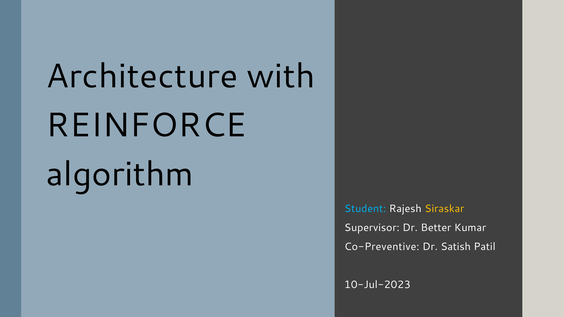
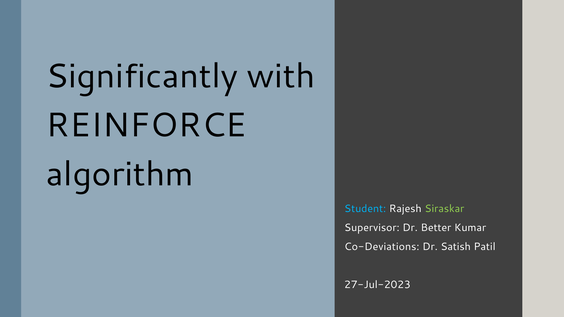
Architecture: Architecture -> Significantly
Siraskar colour: yellow -> light green
Co-Preventive: Co-Preventive -> Co-Deviations
10-Jul-2023: 10-Jul-2023 -> 27-Jul-2023
